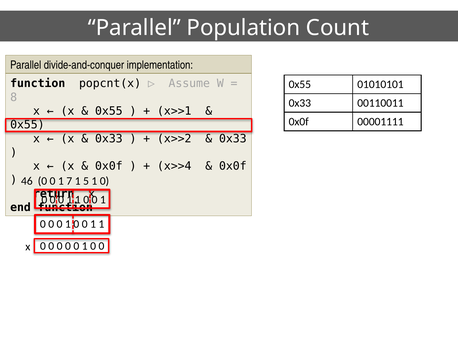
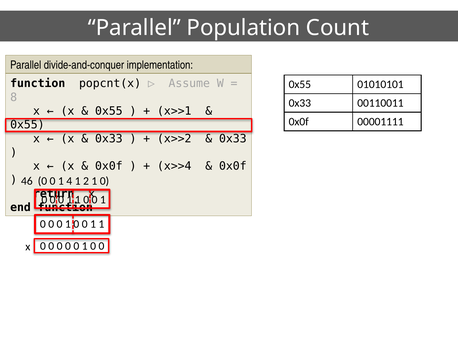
7: 7 -> 4
5: 5 -> 2
